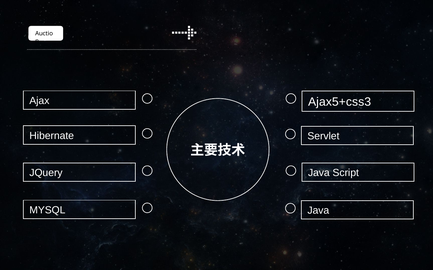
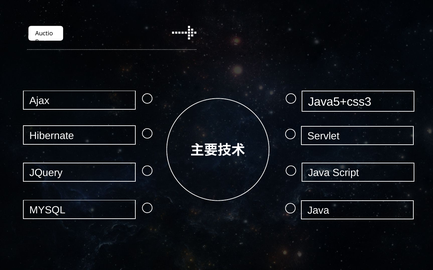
Ajax5+css3: Ajax5+css3 -> Java5+css3
